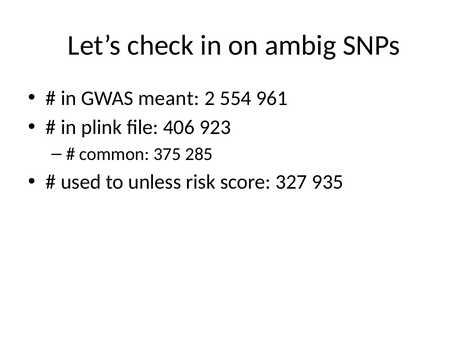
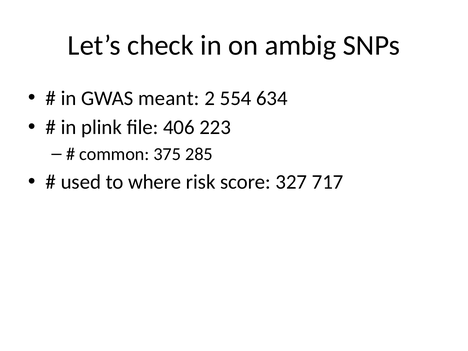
961: 961 -> 634
923: 923 -> 223
unless: unless -> where
935: 935 -> 717
